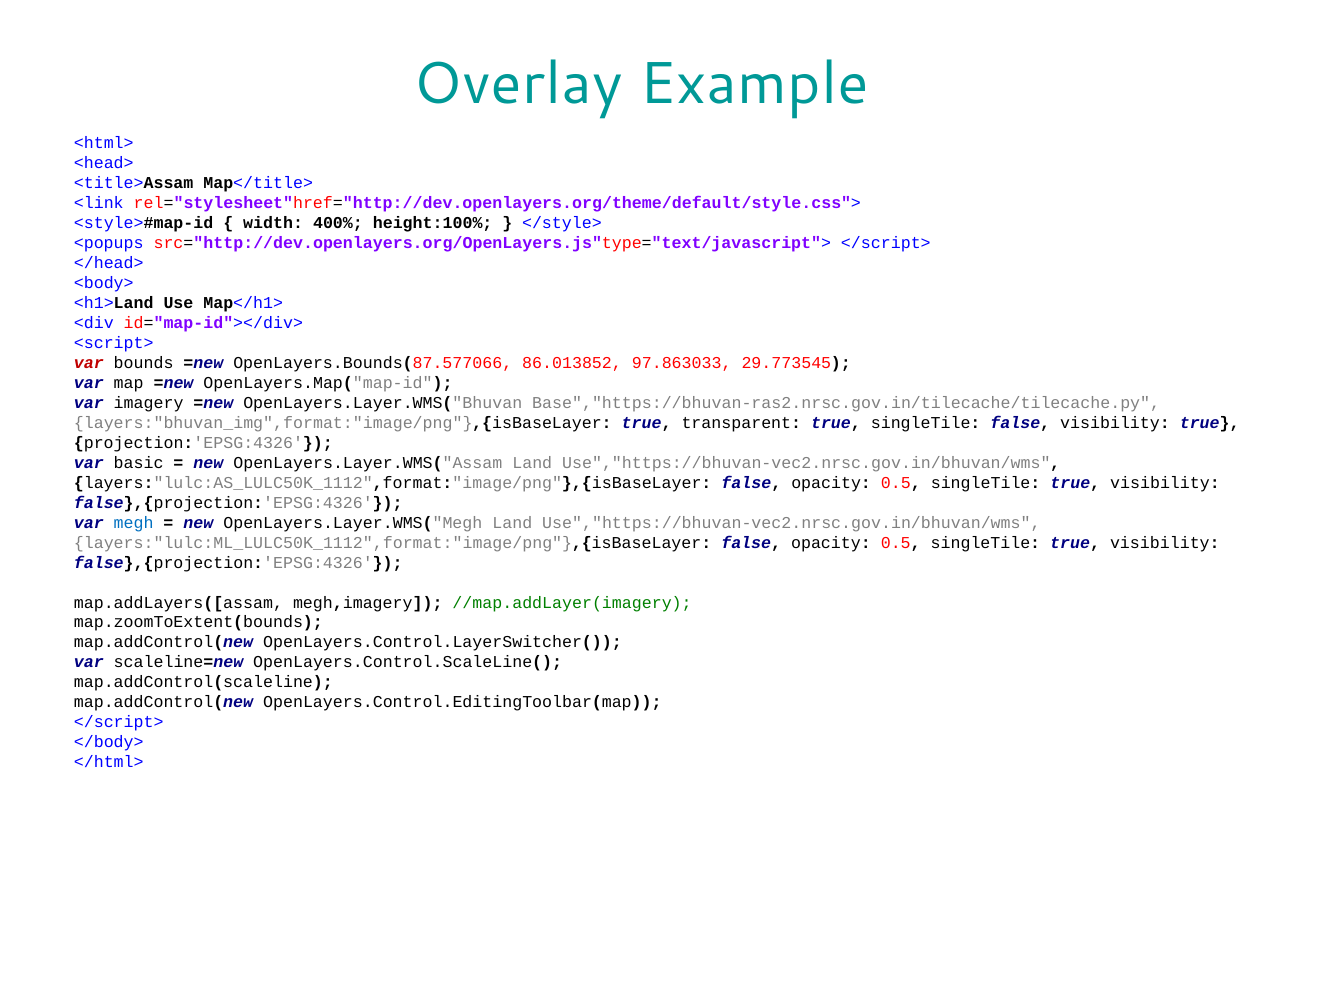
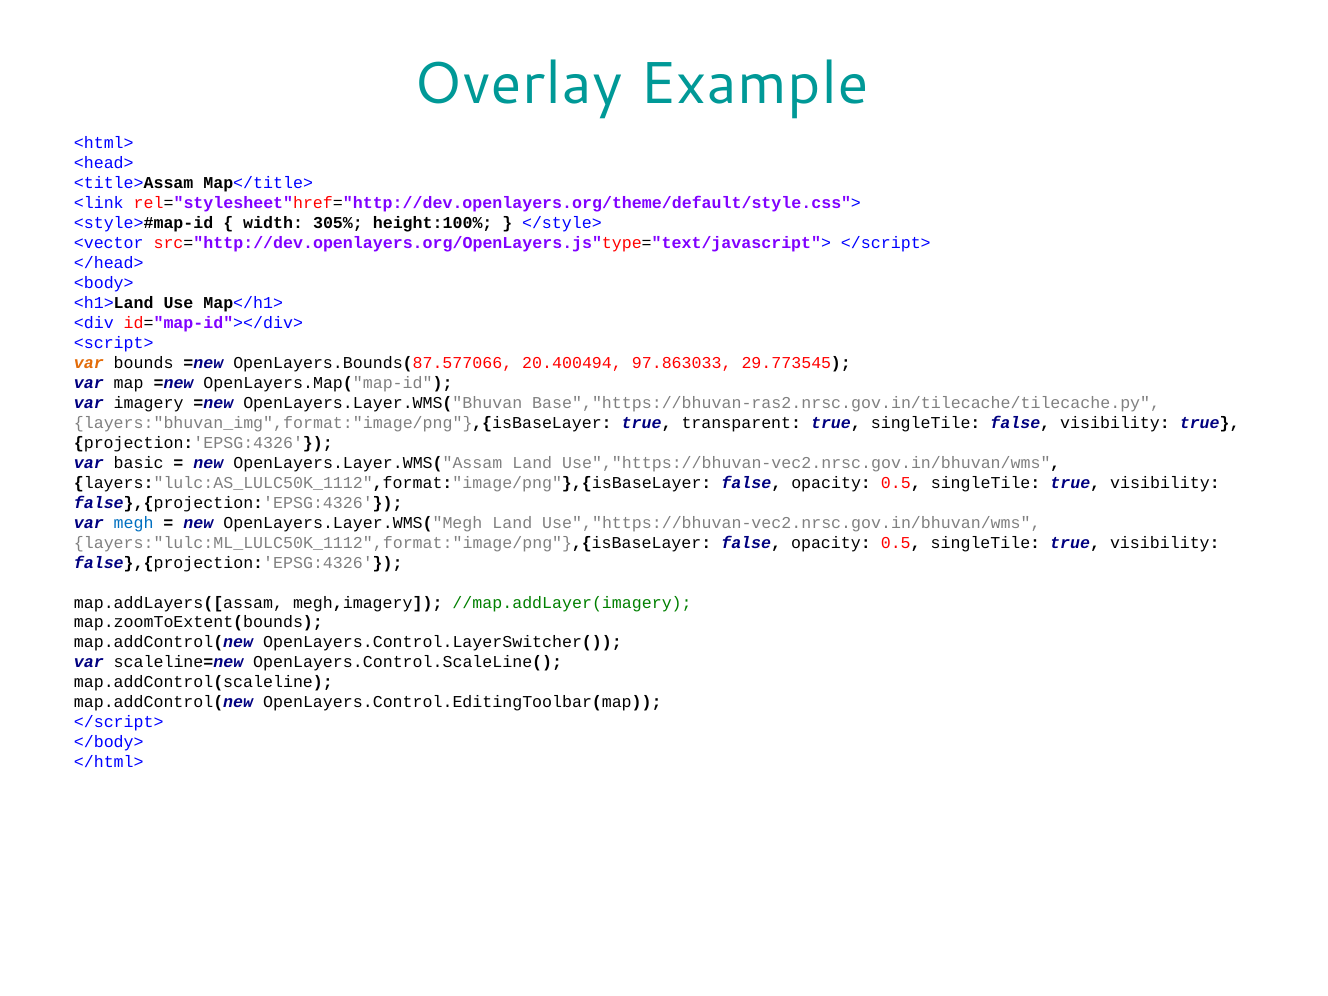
400%: 400% -> 305%
<popups: <popups -> <vector
var at (89, 363) colour: red -> orange
86.013852: 86.013852 -> 20.400494
